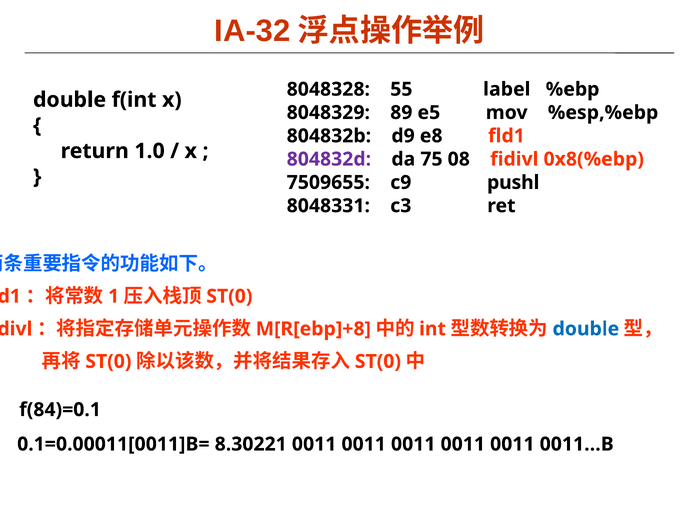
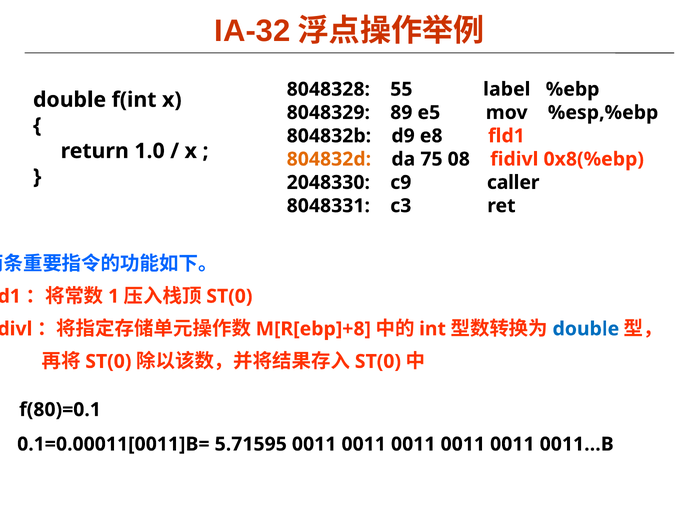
804832d colour: purple -> orange
7509655: 7509655 -> 2048330
pushl: pushl -> caller
f(84)=0.1: f(84)=0.1 -> f(80)=0.1
8.30221: 8.30221 -> 5.71595
